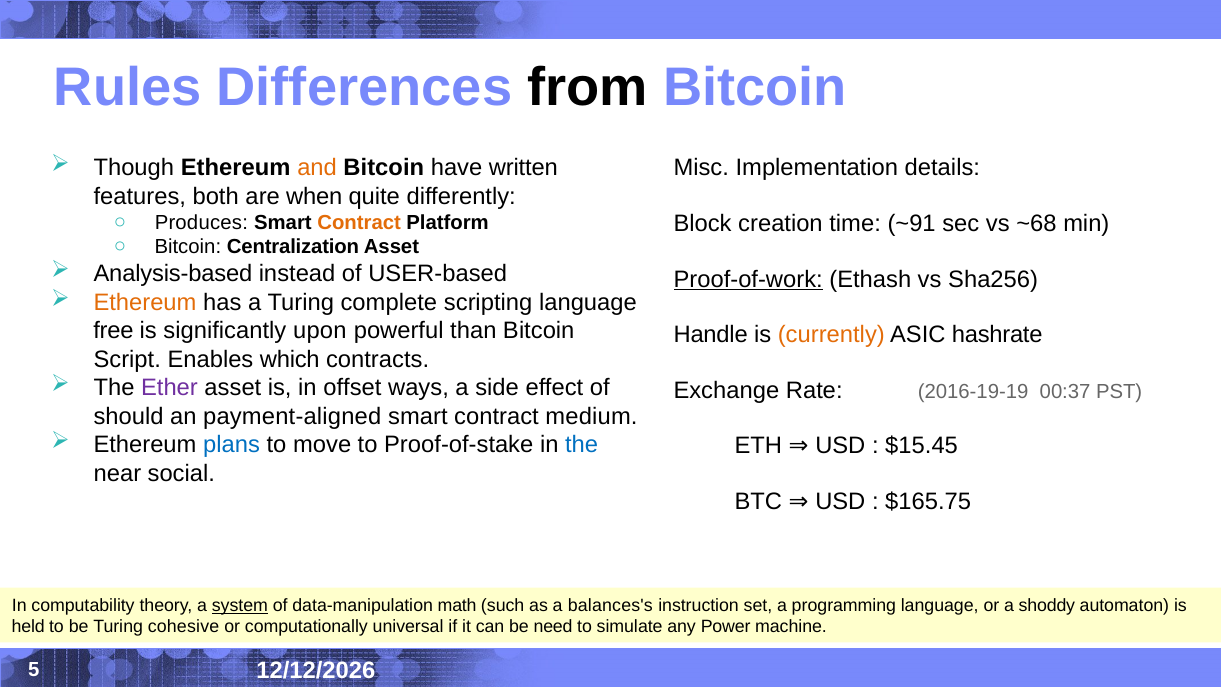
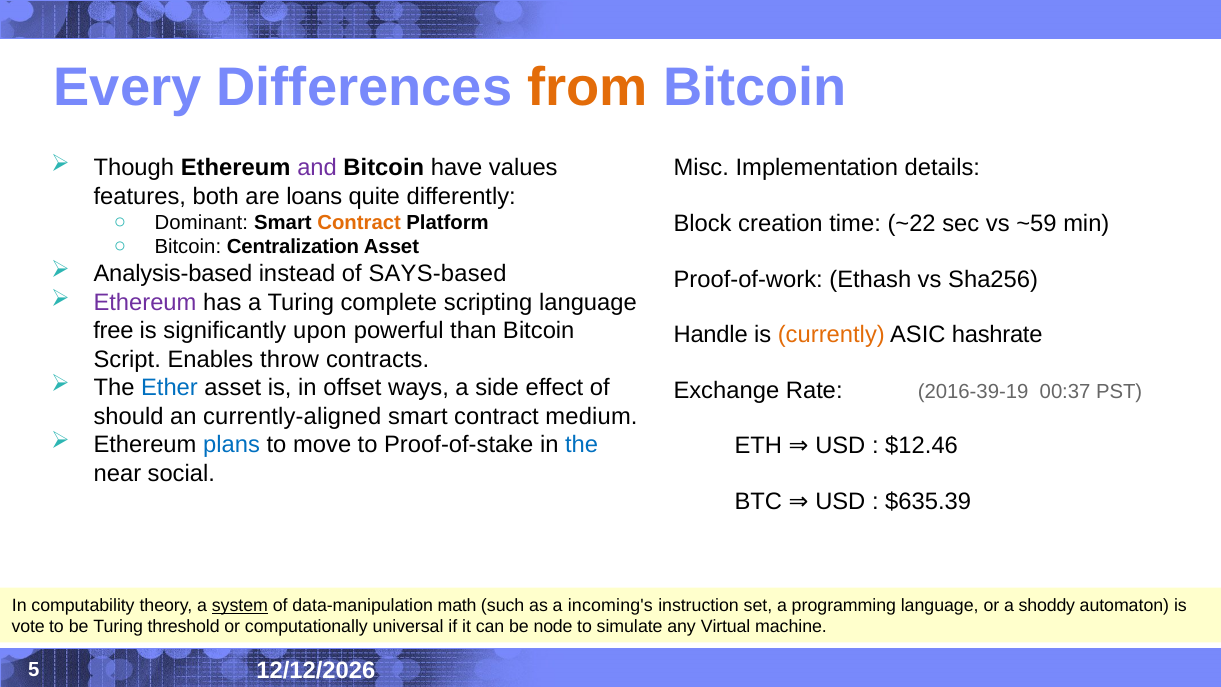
Rules: Rules -> Every
from colour: black -> orange
and colour: orange -> purple
written: written -> values
when: when -> loans
Produces: Produces -> Dominant
~91: ~91 -> ~22
~68: ~68 -> ~59
USER-based: USER-based -> SAYS-based
Proof-of-work underline: present -> none
Ethereum at (145, 302) colour: orange -> purple
which: which -> throw
Ether colour: purple -> blue
2016-19-19: 2016-19-19 -> 2016-39-19
payment-aligned: payment-aligned -> currently-aligned
$15.45: $15.45 -> $12.46
$165.75: $165.75 -> $635.39
balances's: balances's -> incoming's
held: held -> vote
cohesive: cohesive -> threshold
need: need -> node
Power: Power -> Virtual
